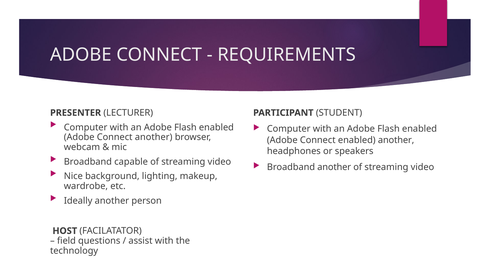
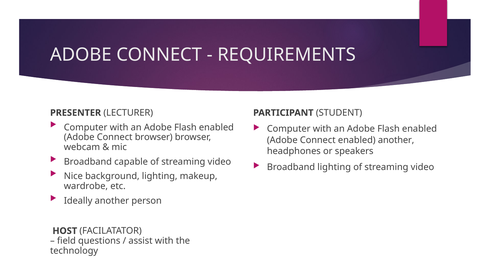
Connect another: another -> browser
Broadband another: another -> lighting
